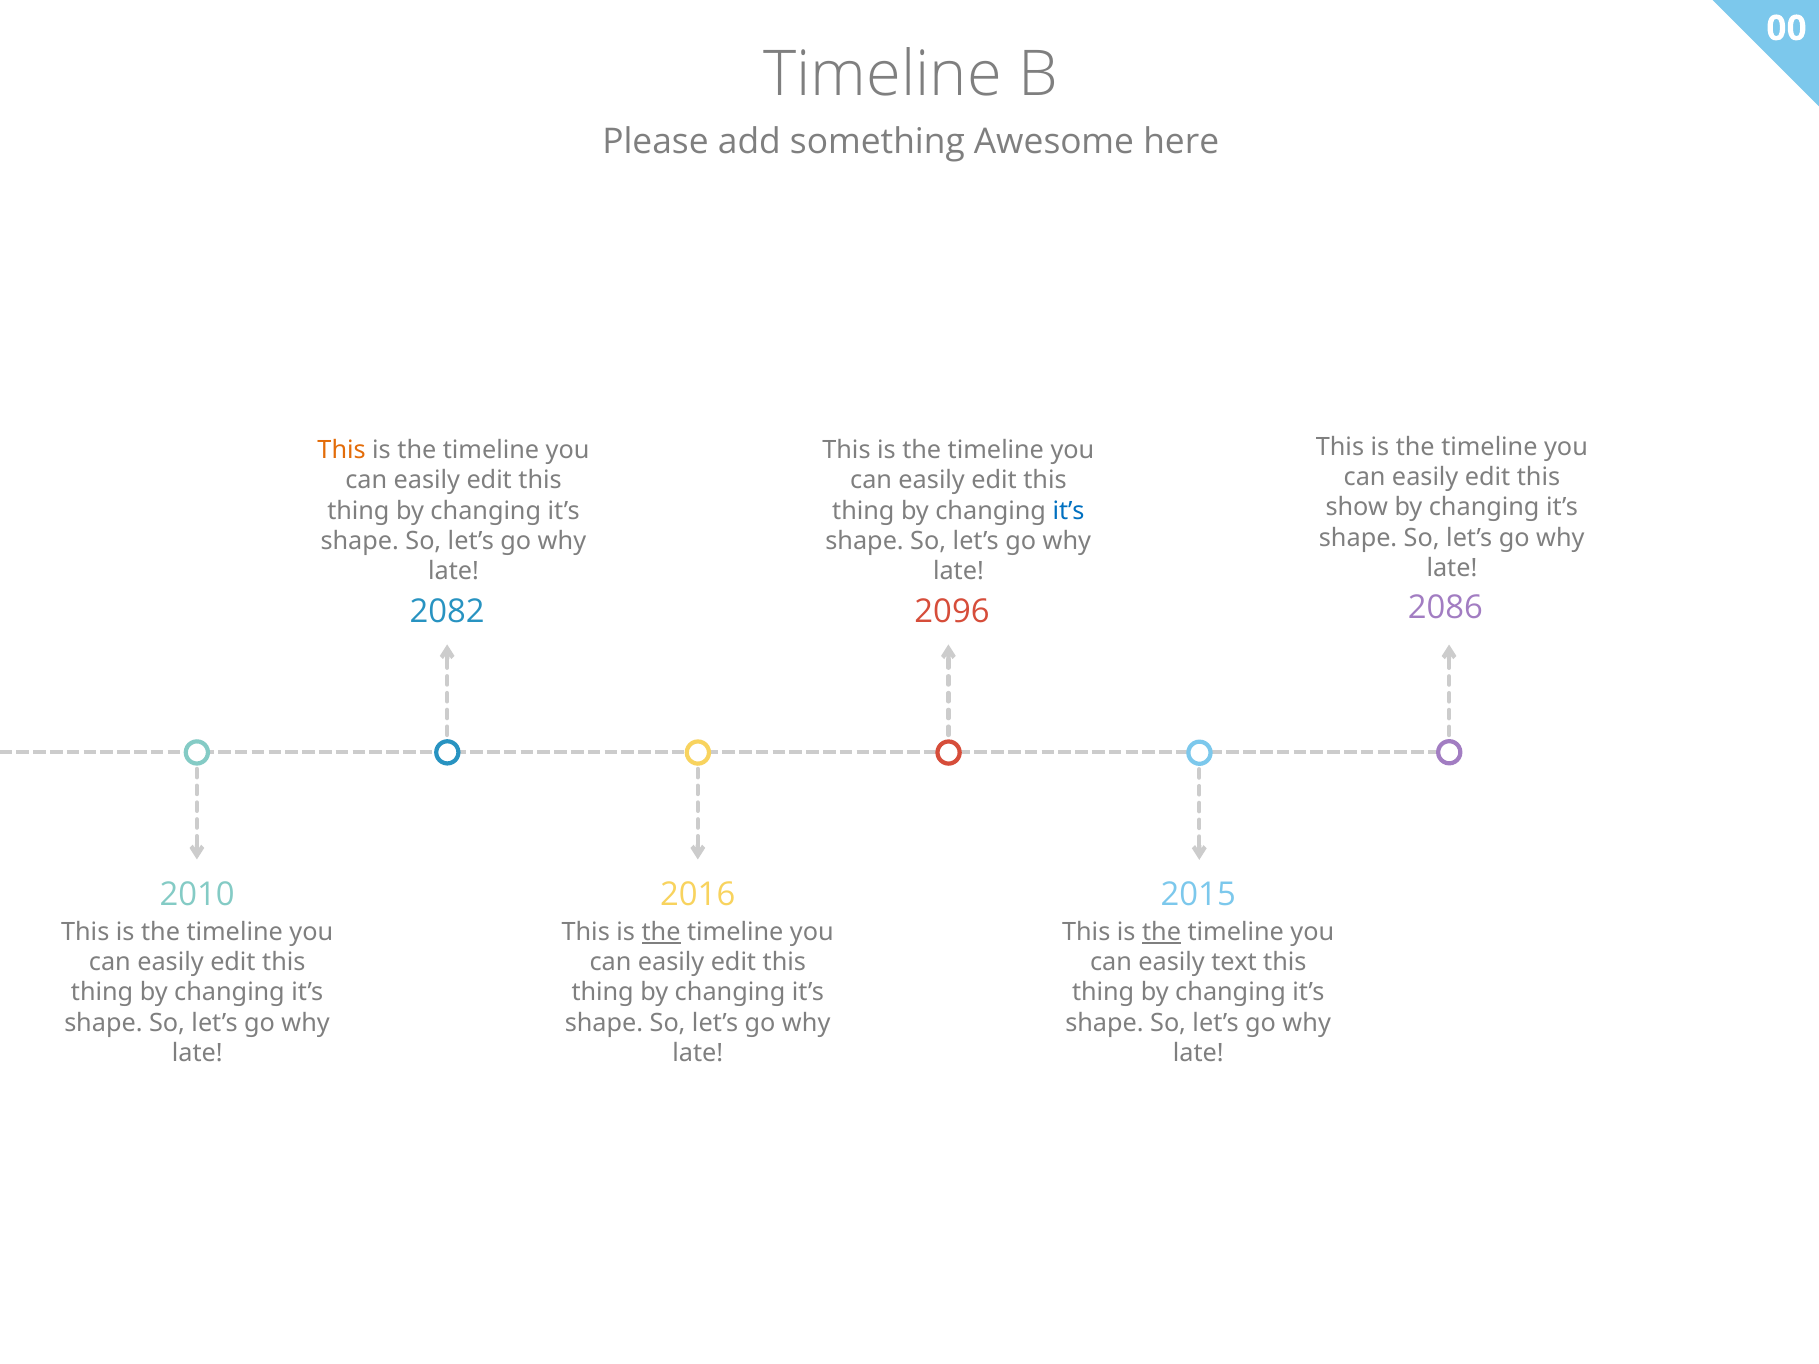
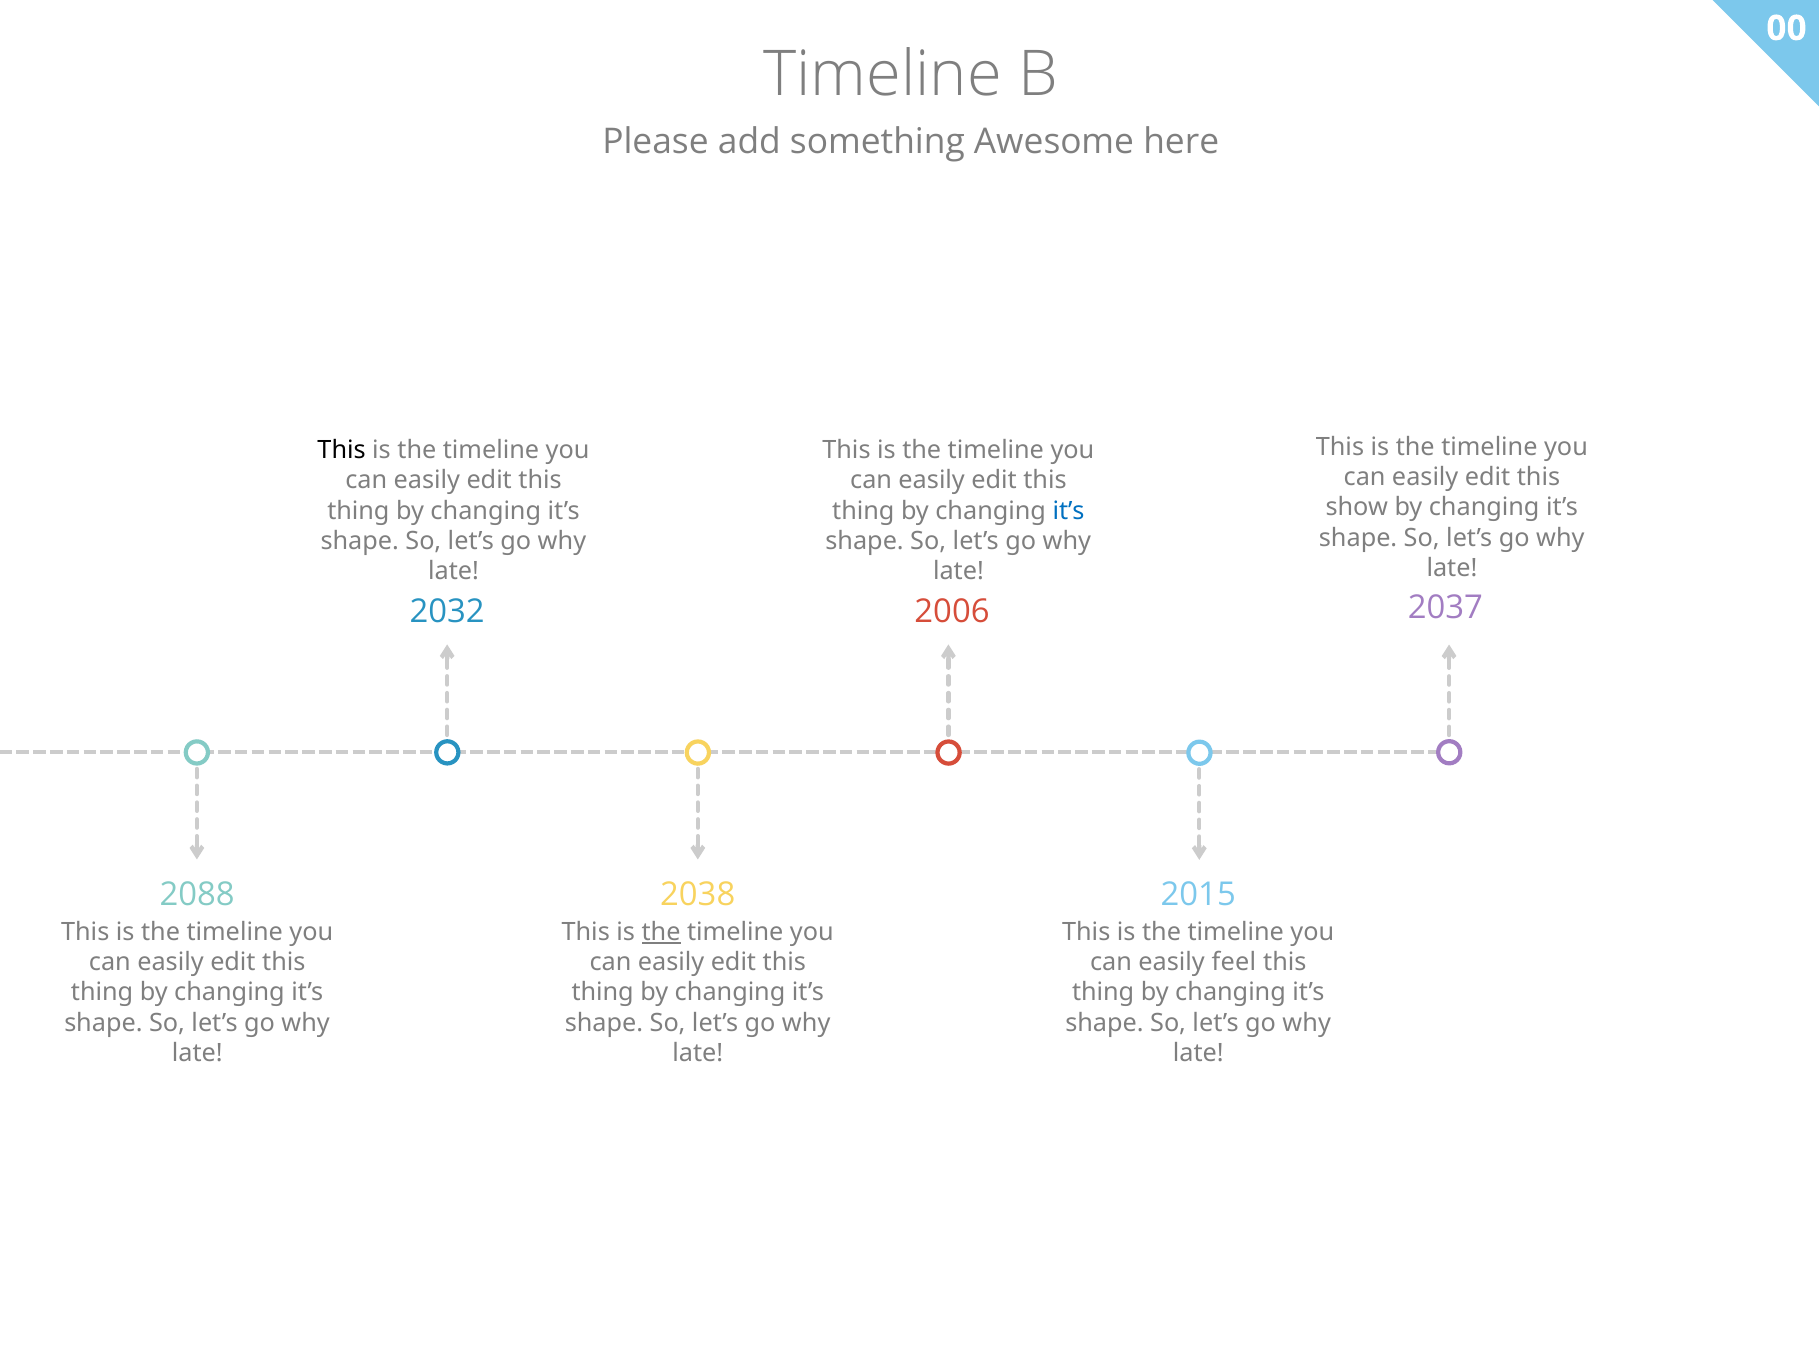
This at (342, 450) colour: orange -> black
2086: 2086 -> 2037
2082: 2082 -> 2032
2096: 2096 -> 2006
2010: 2010 -> 2088
2016: 2016 -> 2038
the at (1162, 932) underline: present -> none
text: text -> feel
